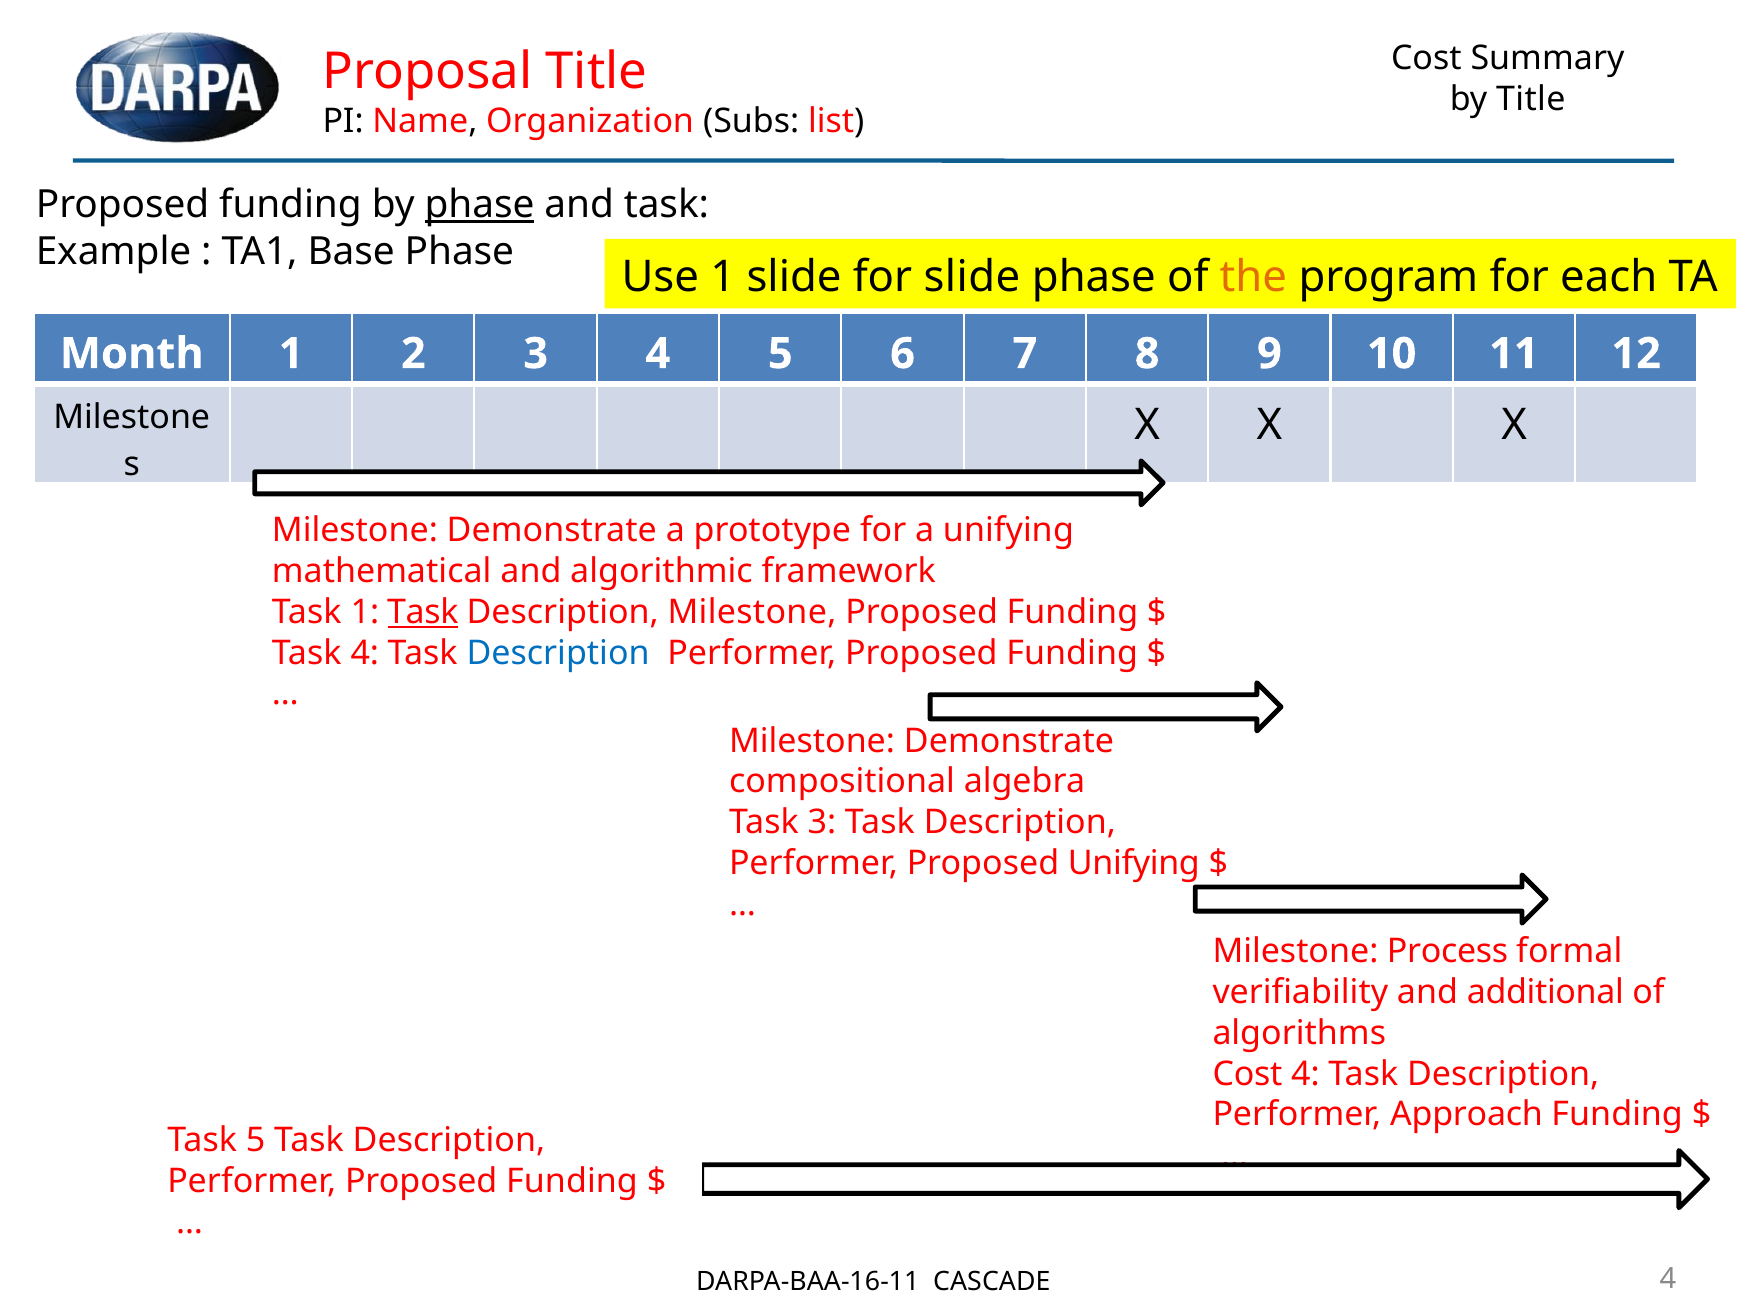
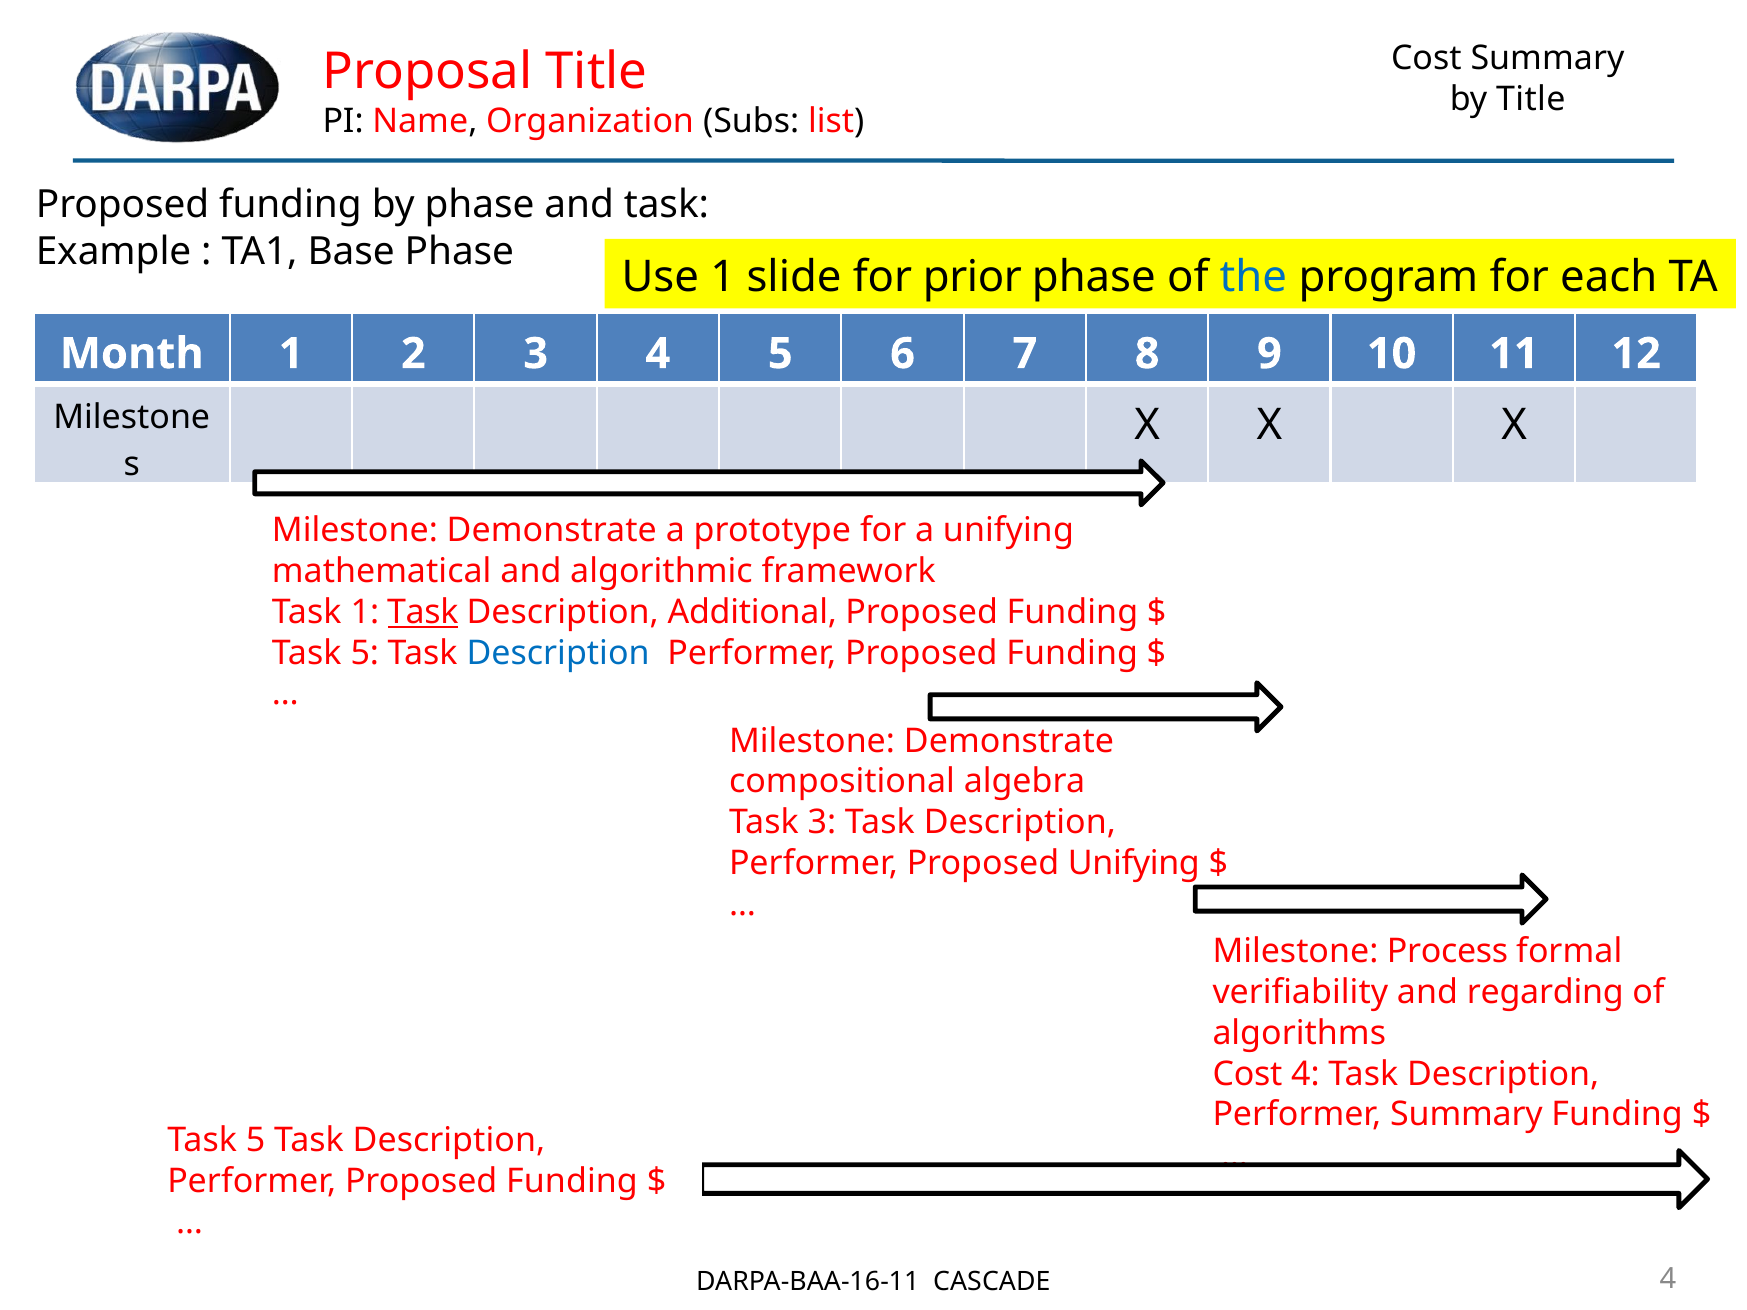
phase at (480, 205) underline: present -> none
for slide: slide -> prior
the colour: orange -> blue
Description Milestone: Milestone -> Additional
4 at (365, 653): 4 -> 5
additional: additional -> regarding
Performer Approach: Approach -> Summary
